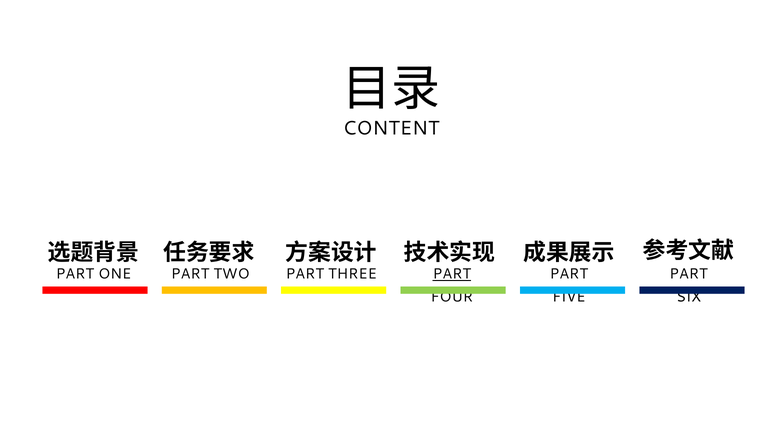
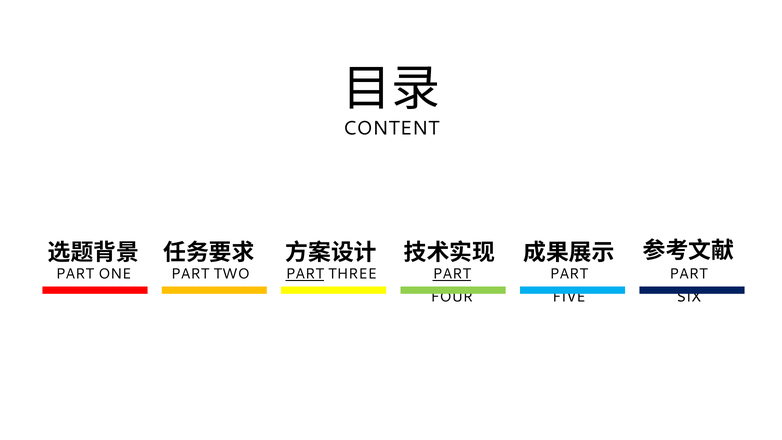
PART at (305, 274) underline: none -> present
